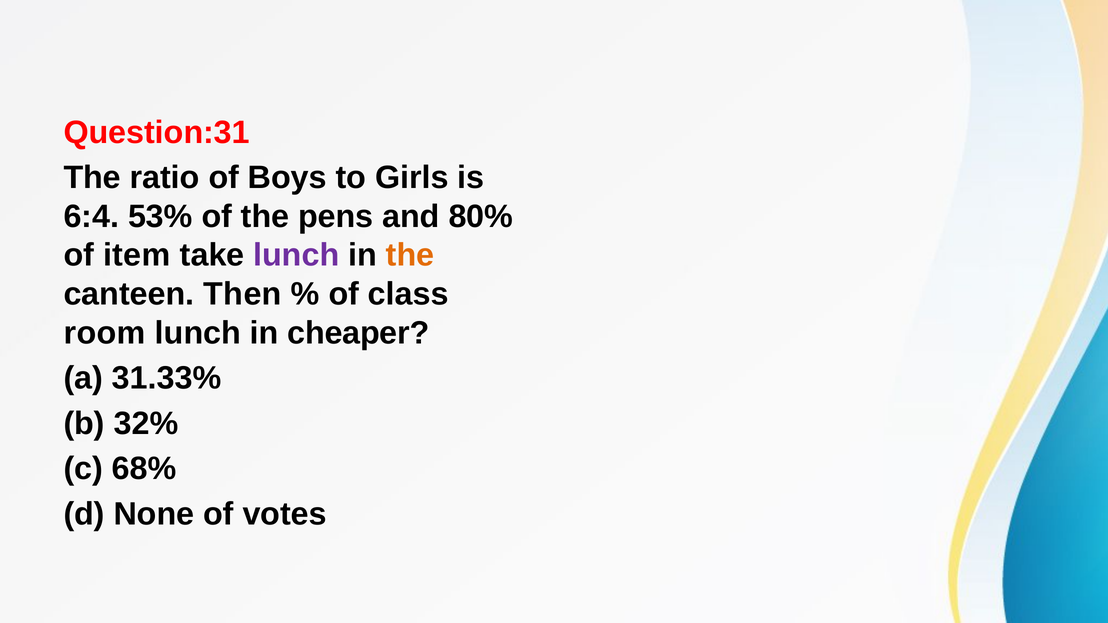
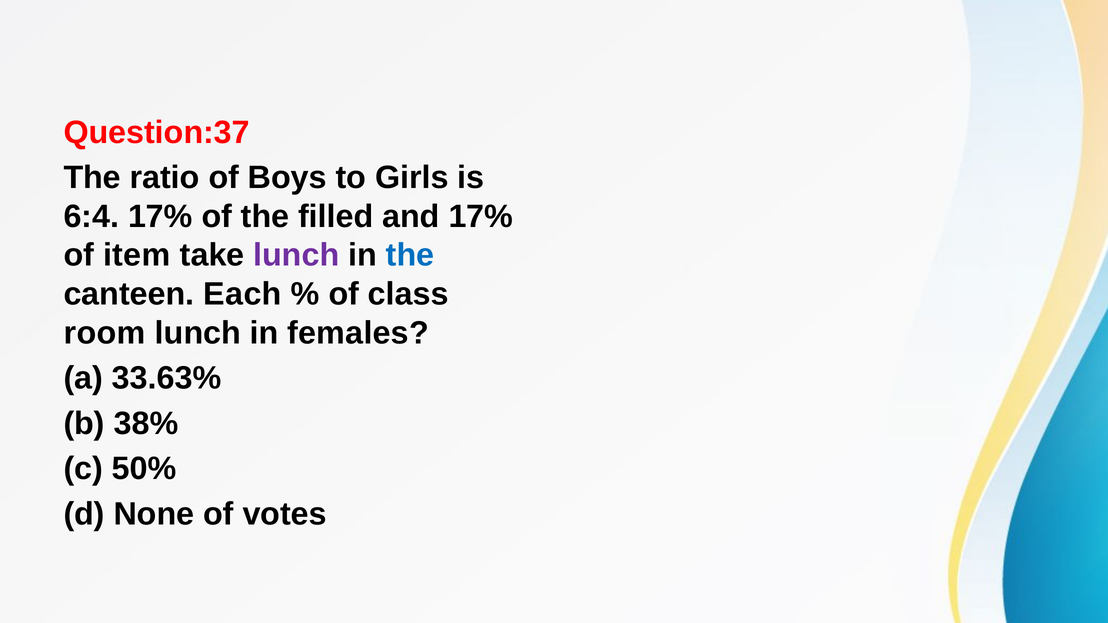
Question:31: Question:31 -> Question:37
6:4 53%: 53% -> 17%
pens: pens -> filled
and 80%: 80% -> 17%
the at (410, 255) colour: orange -> blue
Then: Then -> Each
cheaper: cheaper -> females
31.33%: 31.33% -> 33.63%
32%: 32% -> 38%
68%: 68% -> 50%
